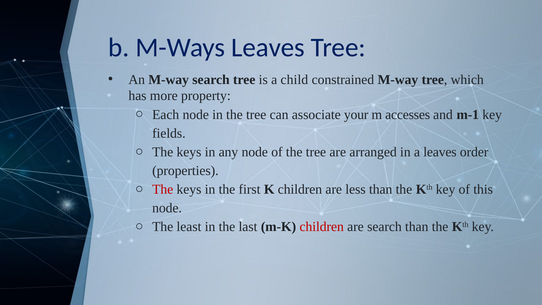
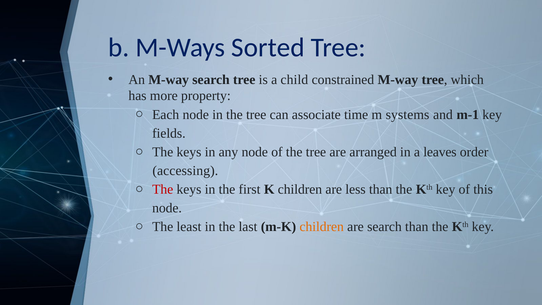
M-Ways Leaves: Leaves -> Sorted
your: your -> time
accesses: accesses -> systems
properties: properties -> accessing
children at (322, 227) colour: red -> orange
